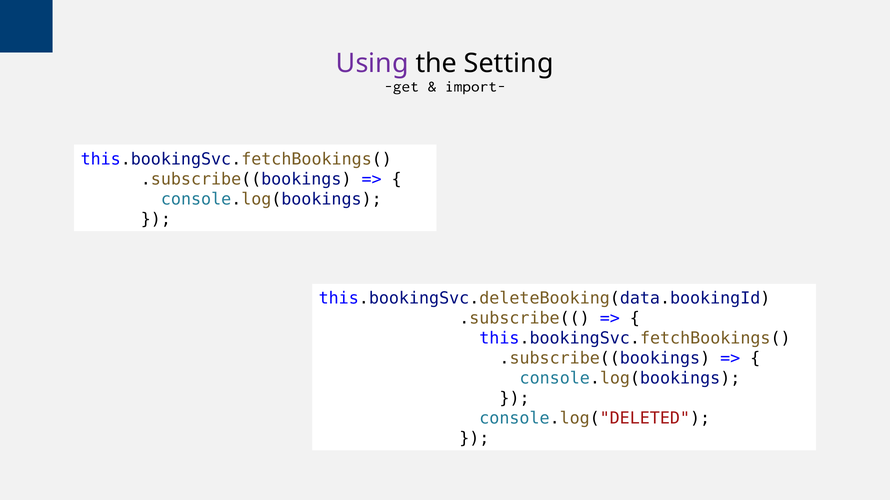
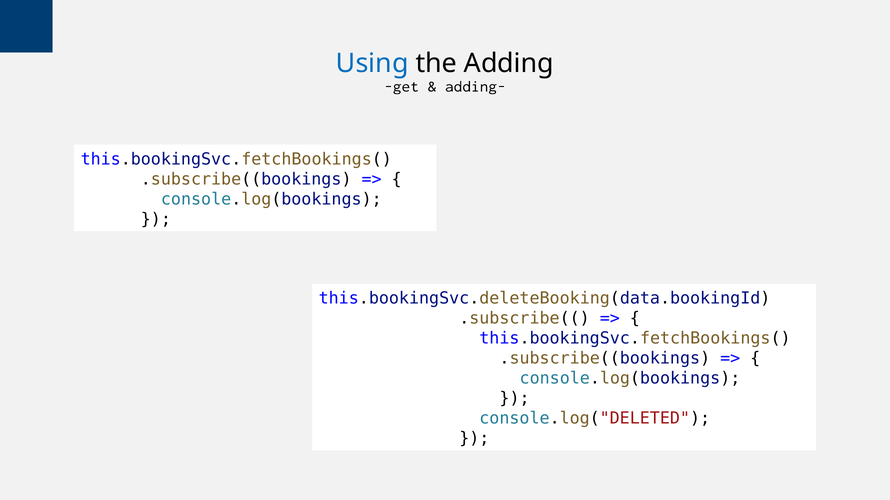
Using colour: purple -> blue
Setting: Setting -> Adding
import-: import- -> adding-
